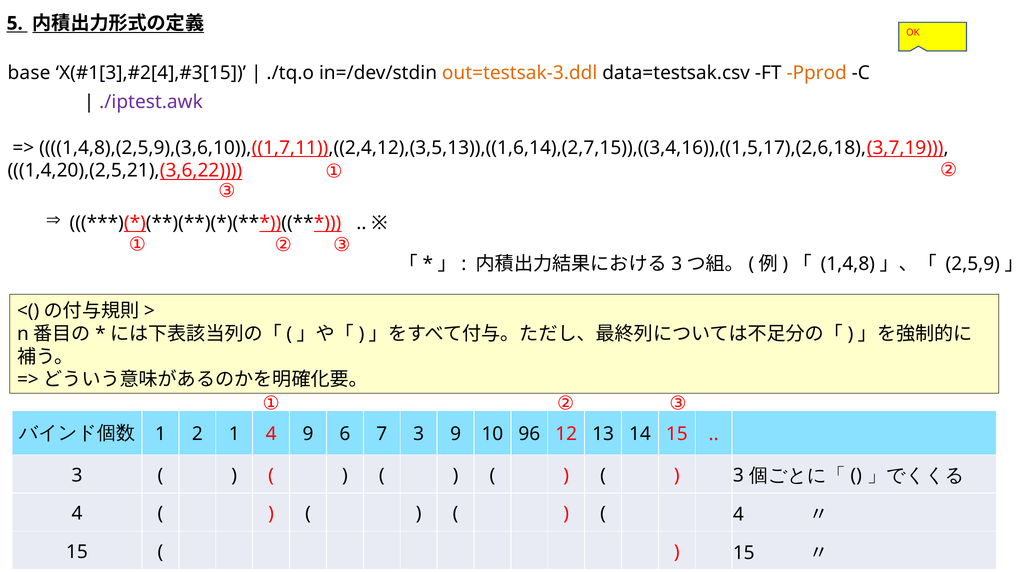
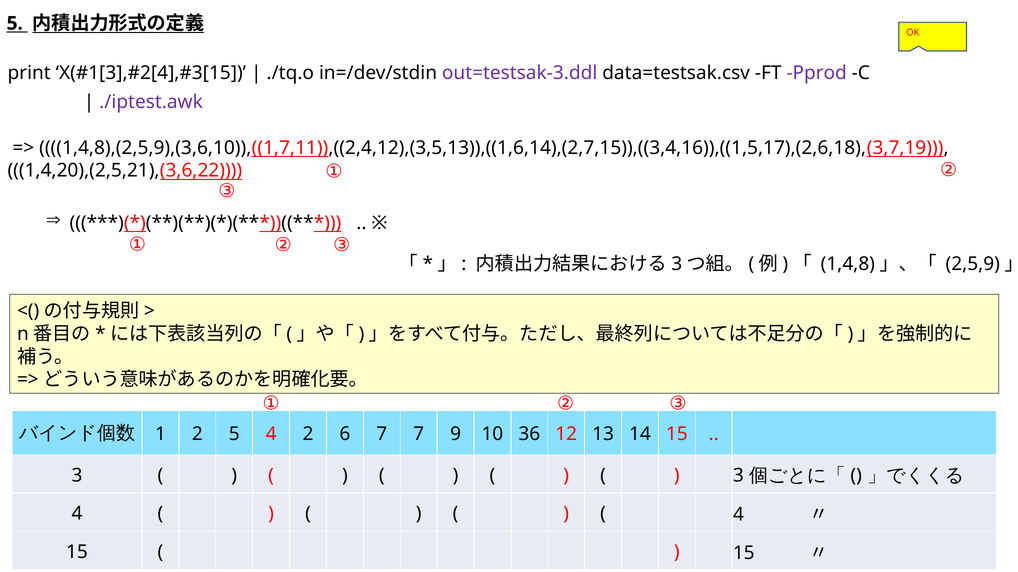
base: base -> print
out=testsak-3.ddl colour: orange -> purple
Pprod colour: orange -> purple
2 1: 1 -> 5
4 9: 9 -> 2
7 3: 3 -> 7
96: 96 -> 36
